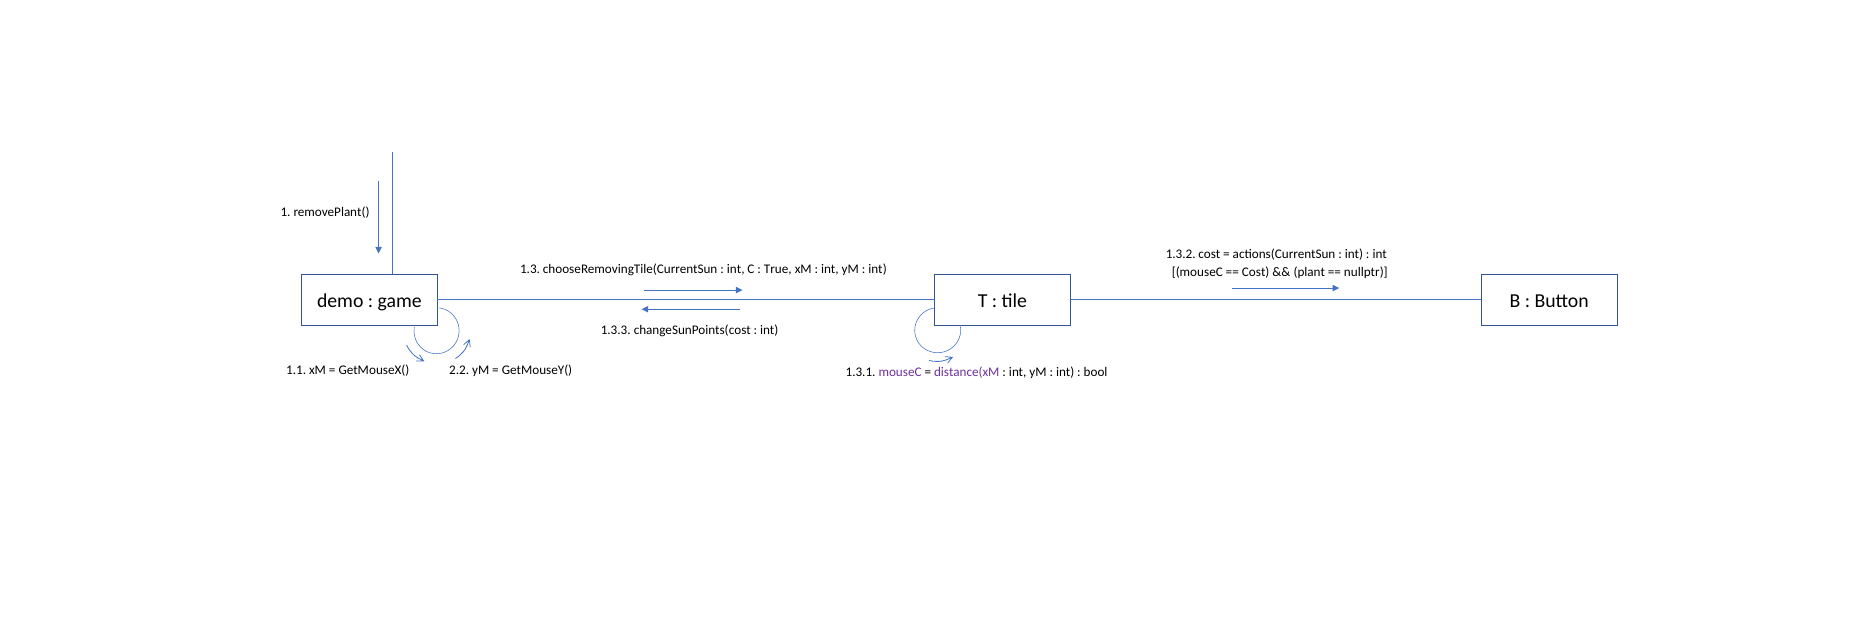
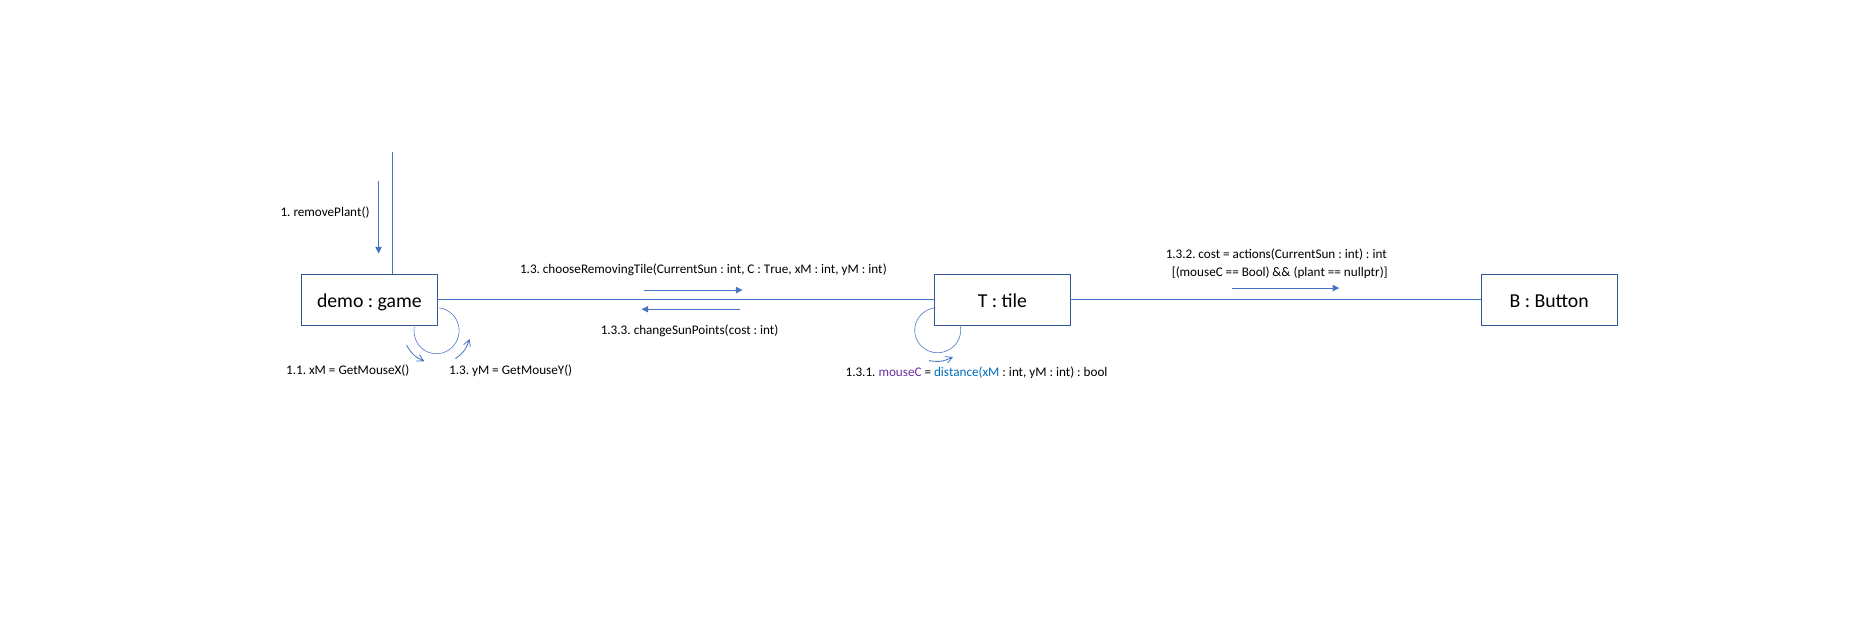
Cost at (1256, 272): Cost -> Bool
GetMouseX( 2.2: 2.2 -> 1.3
distance(xM colour: purple -> blue
